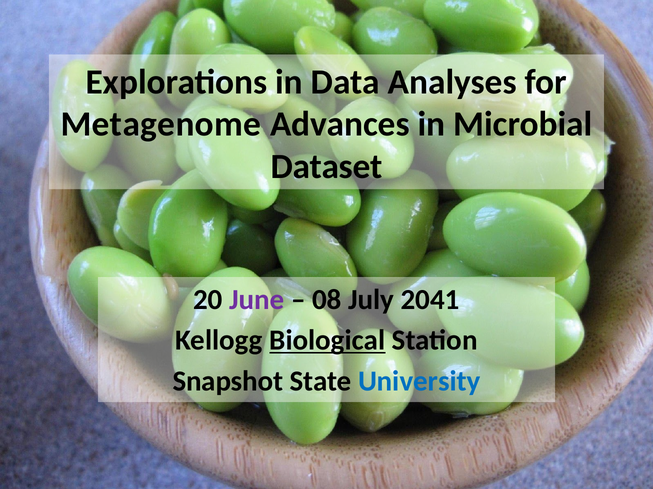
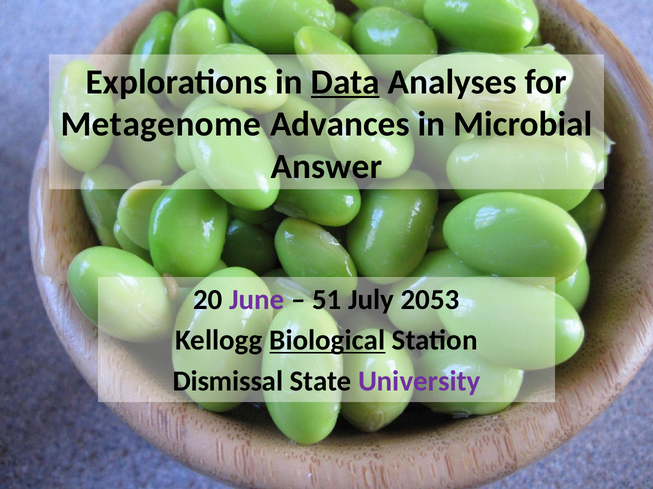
Data underline: none -> present
Dataset: Dataset -> Answer
08: 08 -> 51
2041: 2041 -> 2053
Snapshot: Snapshot -> Dismissal
University colour: blue -> purple
